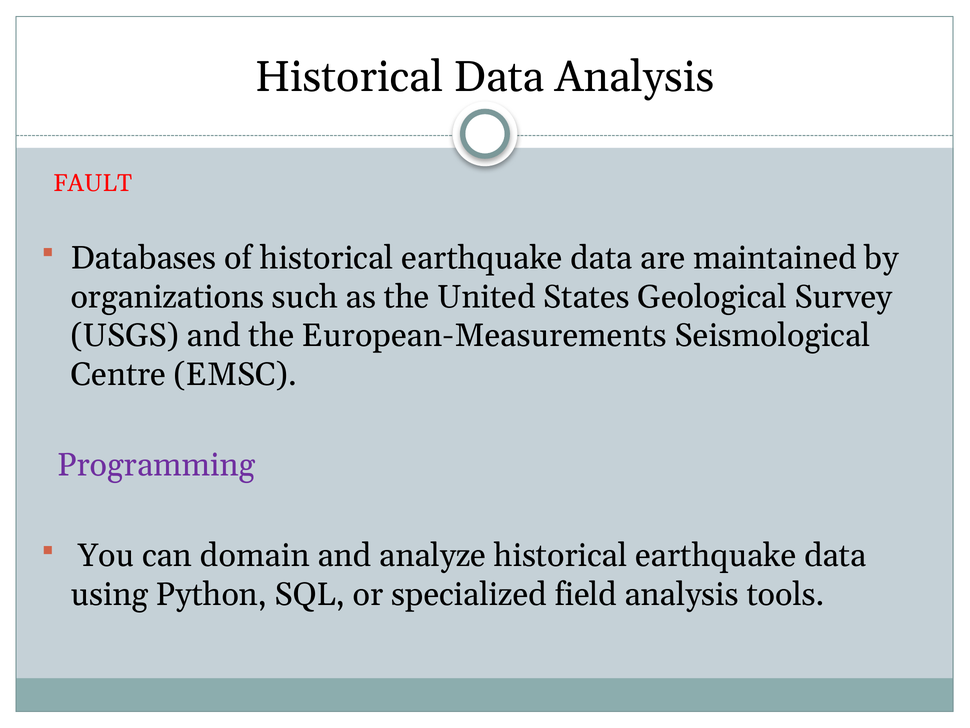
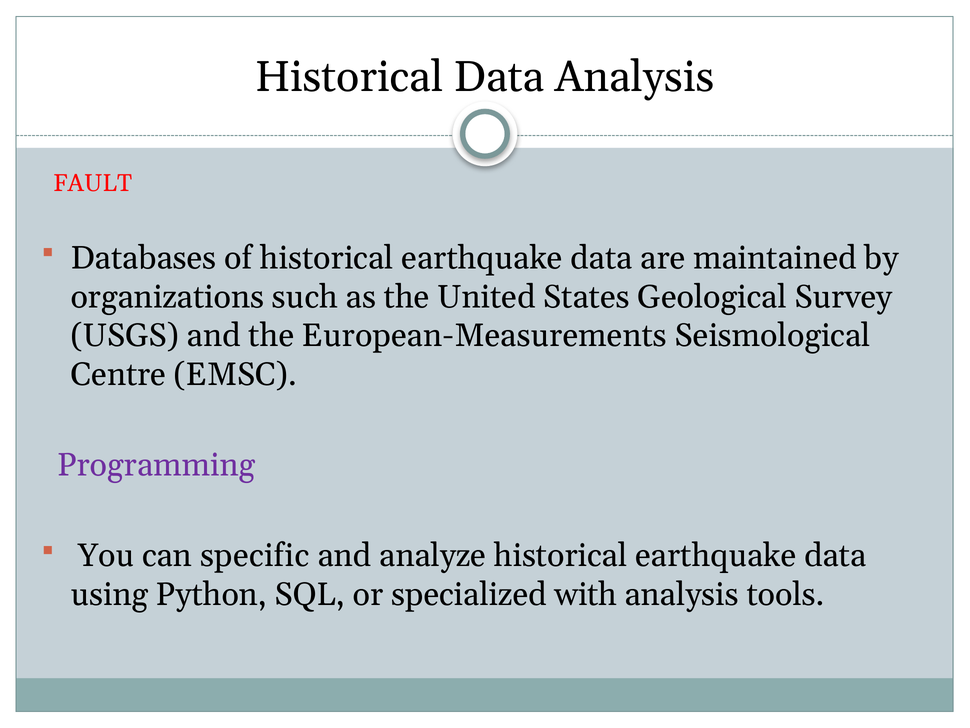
domain: domain -> specific
field: field -> with
